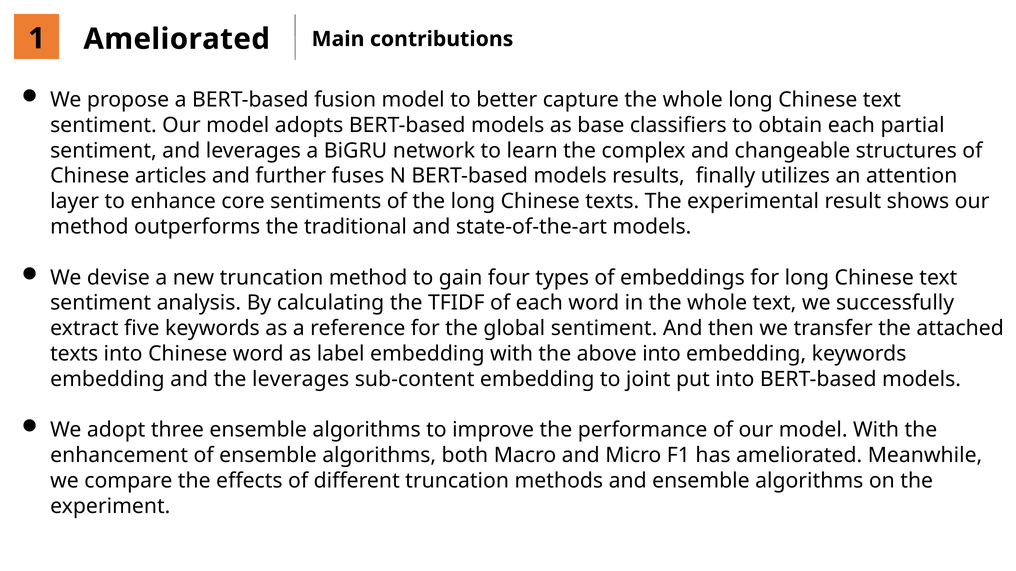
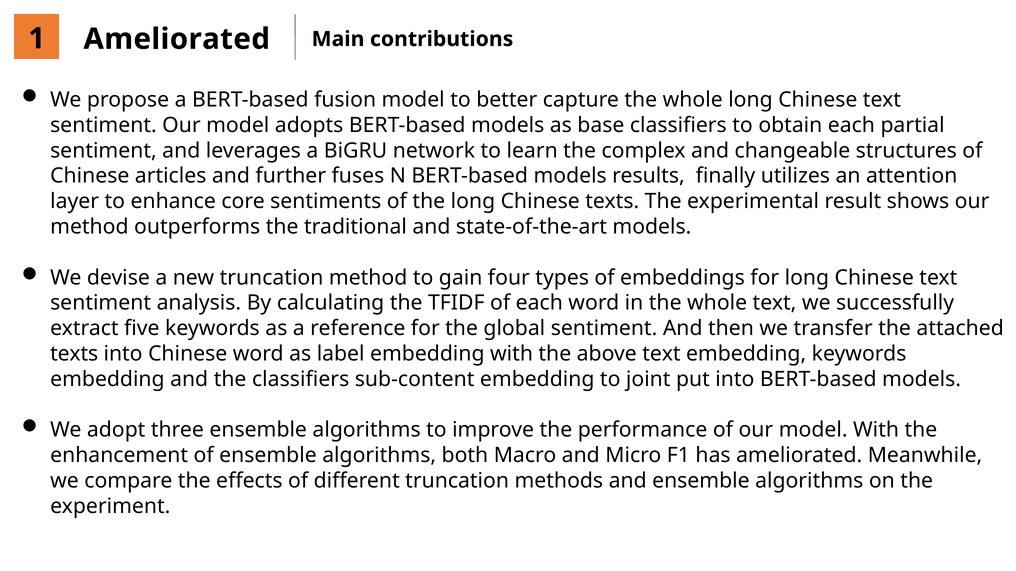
above into: into -> text
the leverages: leverages -> classifiers
